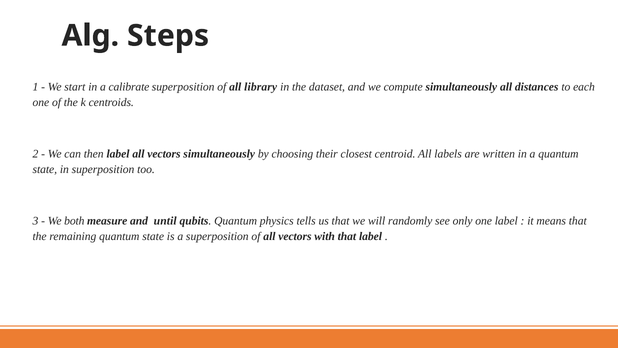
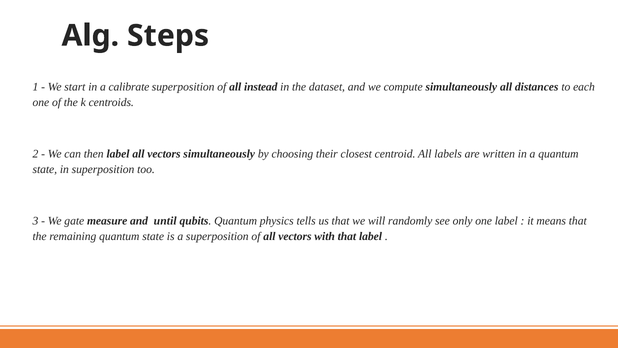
library: library -> instead
both: both -> gate
